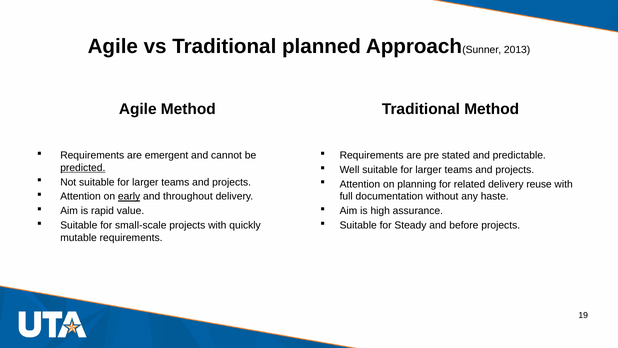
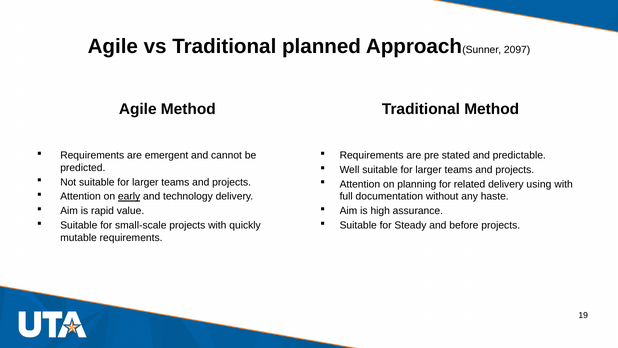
2013: 2013 -> 2097
predicted underline: present -> none
reuse: reuse -> using
throughout: throughout -> technology
